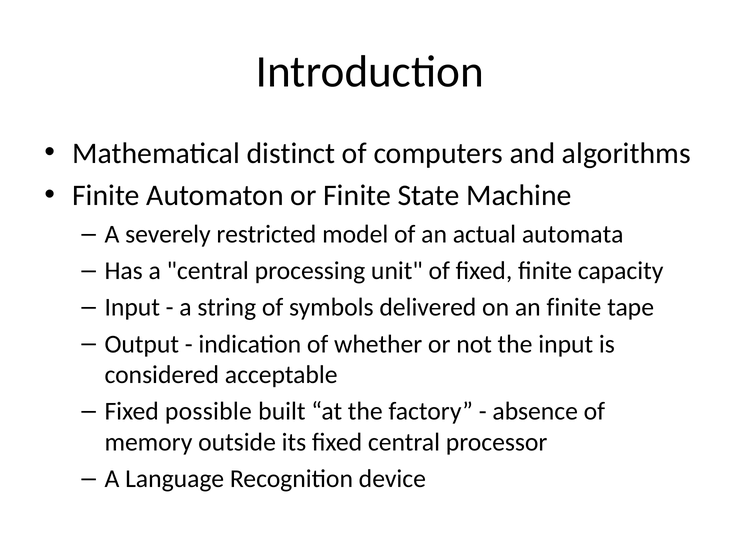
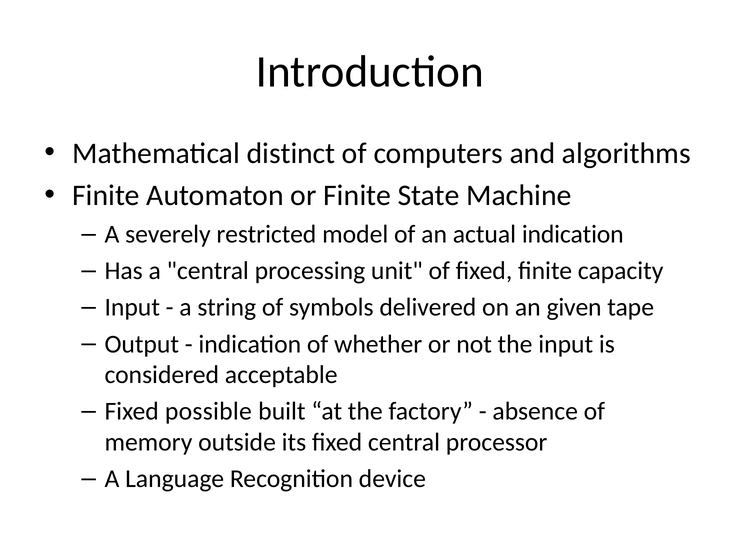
actual automata: automata -> indication
an finite: finite -> given
